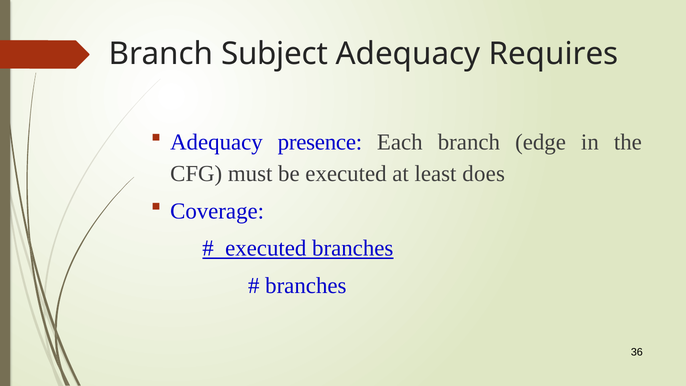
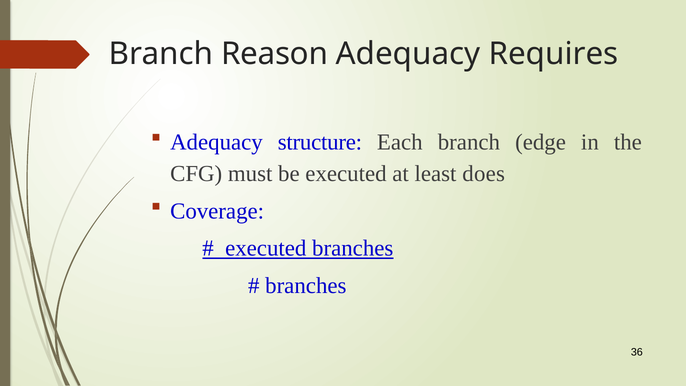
Subject: Subject -> Reason
presence: presence -> structure
